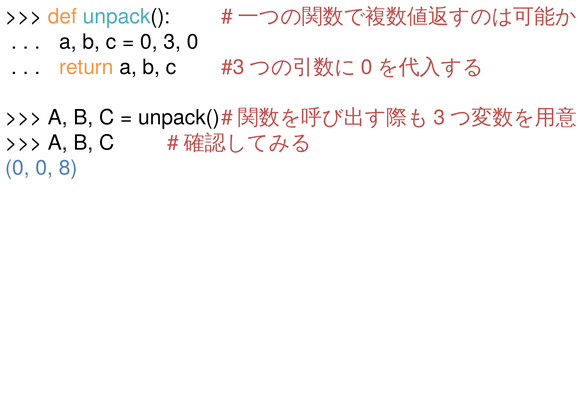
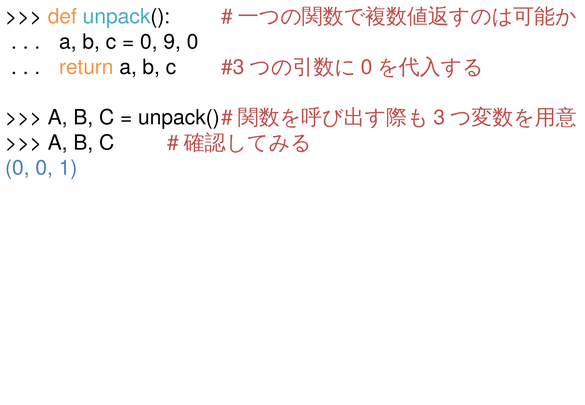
3: 3 -> 9
8: 8 -> 1
